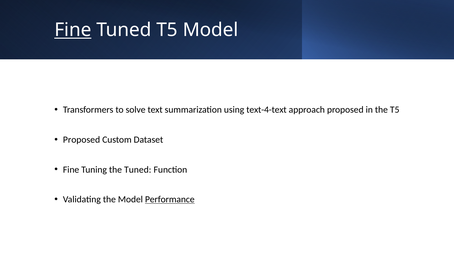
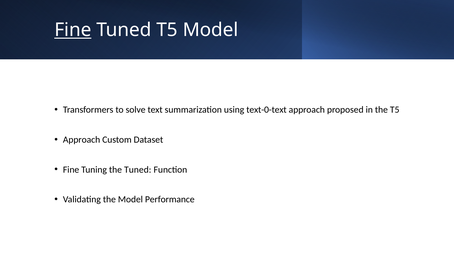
text-4-text: text-4-text -> text-0-text
Proposed at (82, 140): Proposed -> Approach
Performance underline: present -> none
